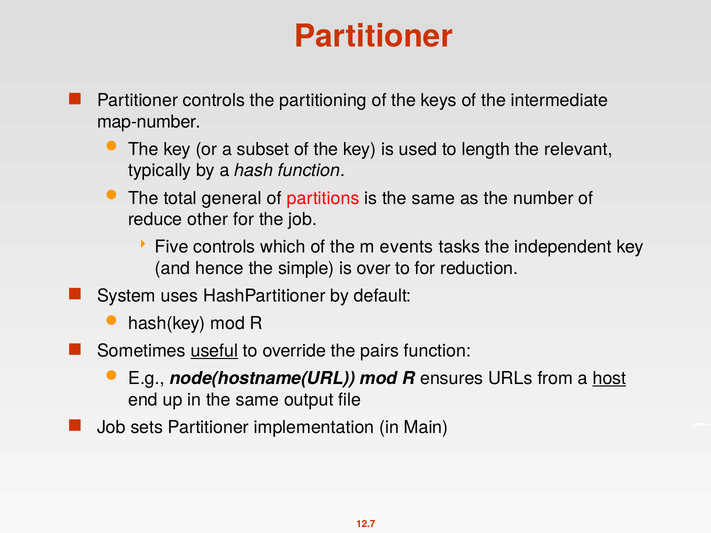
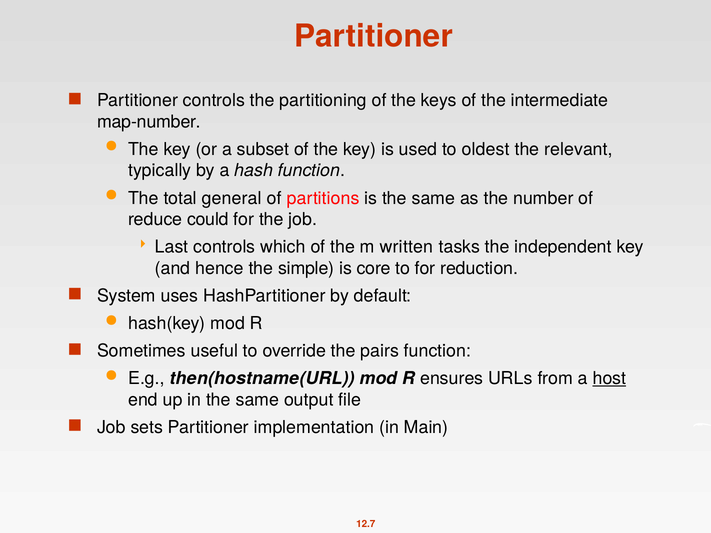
length: length -> oldest
other: other -> could
Five: Five -> Last
events: events -> written
over: over -> core
useful underline: present -> none
node(hostname(URL: node(hostname(URL -> then(hostname(URL
